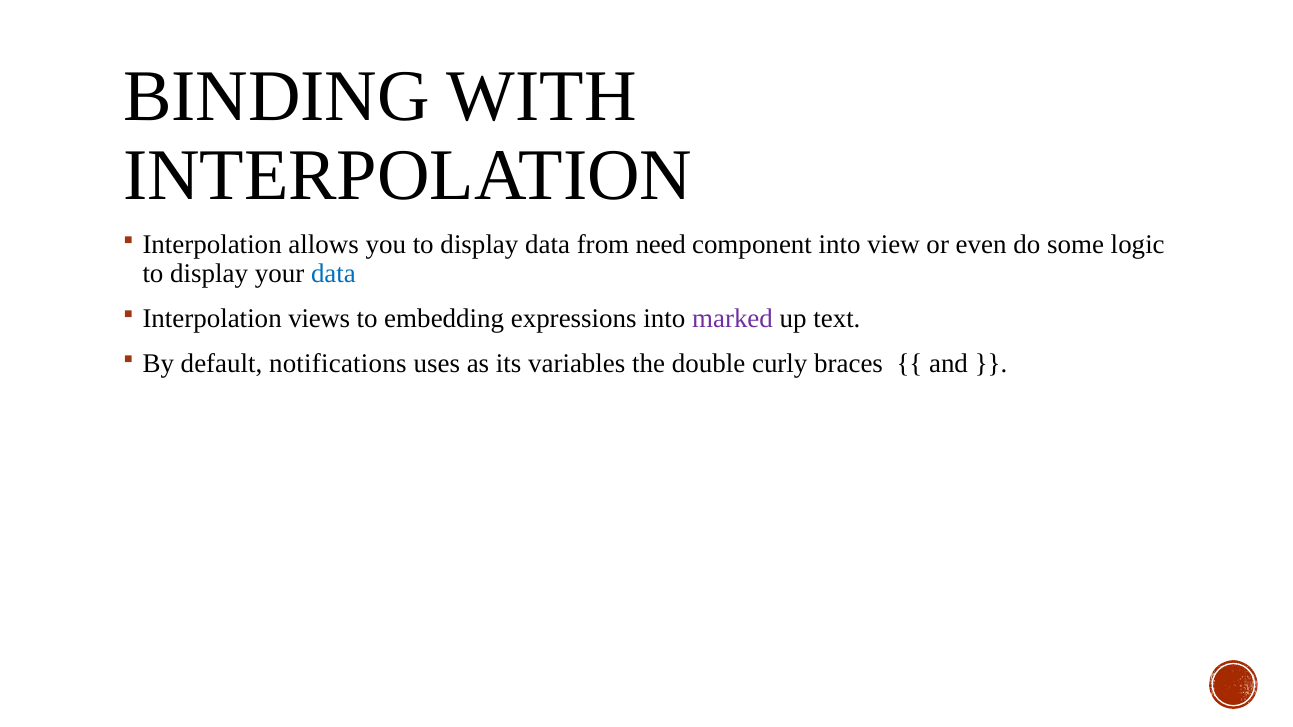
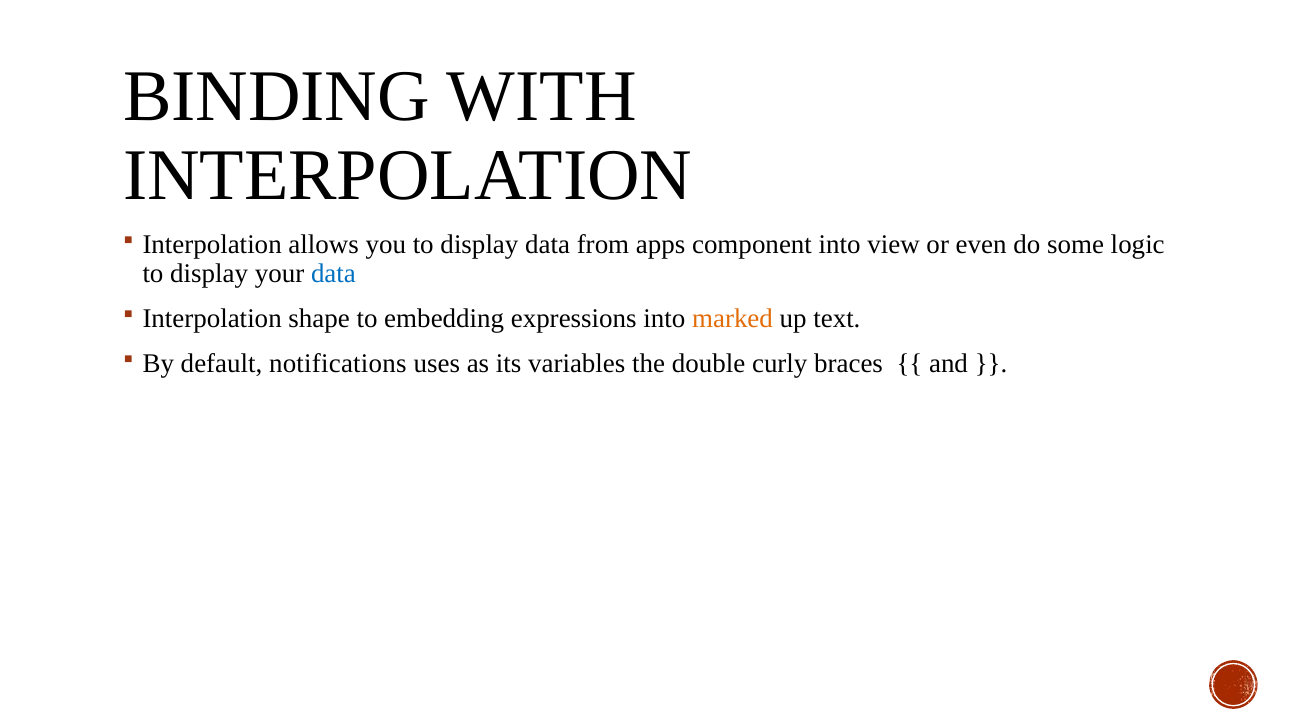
need: need -> apps
views: views -> shape
marked colour: purple -> orange
